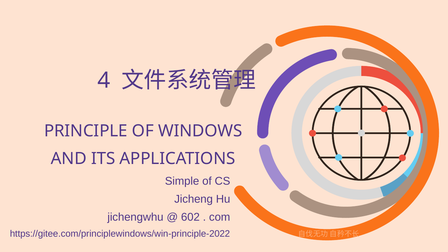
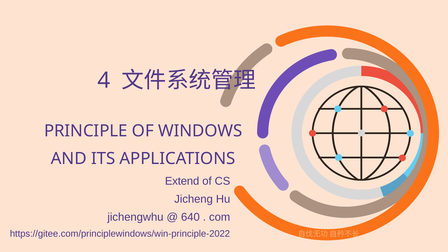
Simple: Simple -> Extend
602: 602 -> 640
